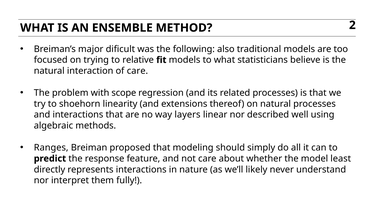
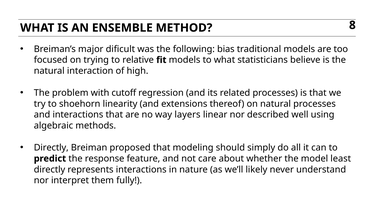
2: 2 -> 8
also: also -> bias
of care: care -> high
scope: scope -> cutoff
Ranges at (51, 148): Ranges -> Directly
